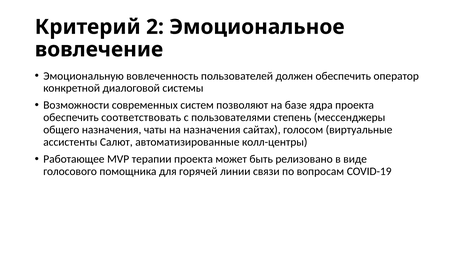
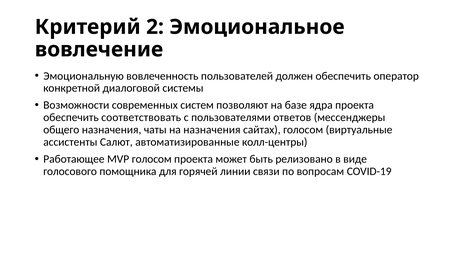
степень: степень -> ответов
MVP терапии: терапии -> голосом
